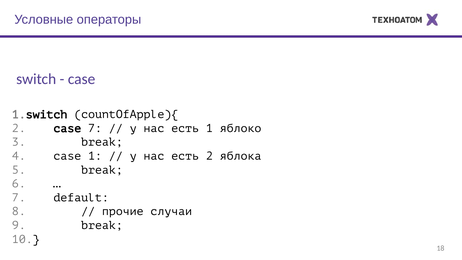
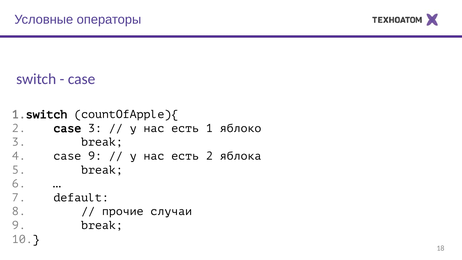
case 7: 7 -> 3
case 1: 1 -> 9
